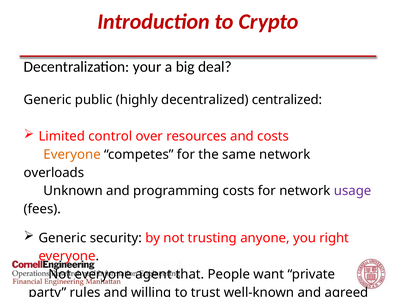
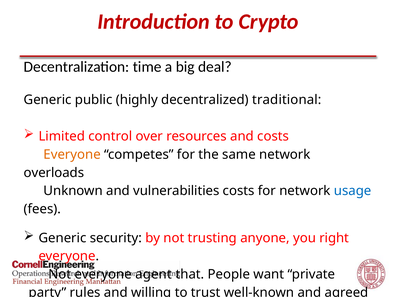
your: your -> time
centralized: centralized -> traditional
programming: programming -> vulnerabilities
usage colour: purple -> blue
